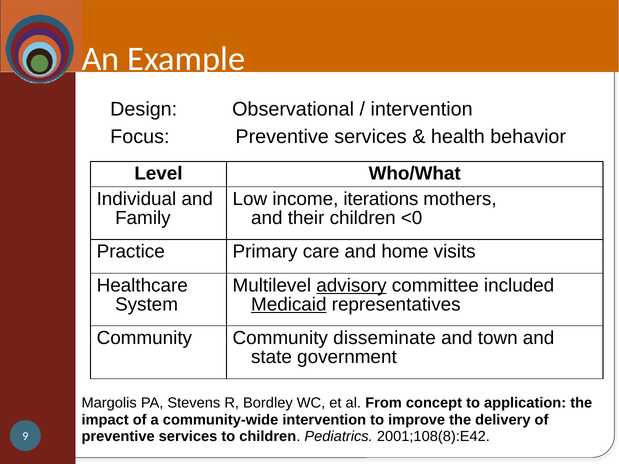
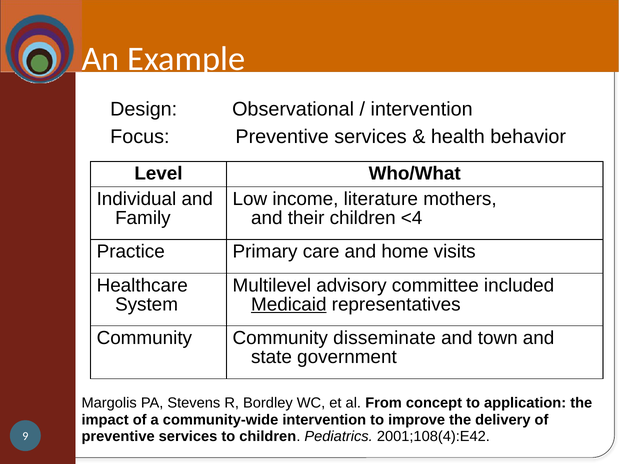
iterations: iterations -> literature
<0: <0 -> <4
advisory underline: present -> none
2001;108(8):E42: 2001;108(8):E42 -> 2001;108(4):E42
